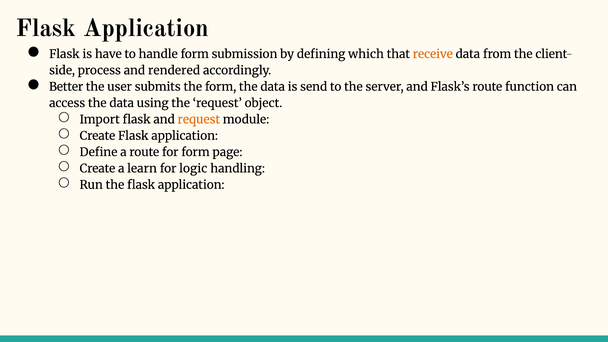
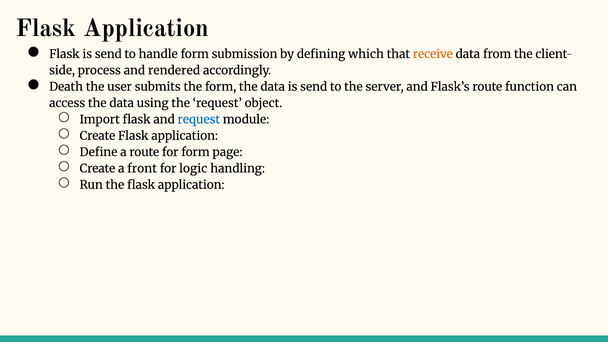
Flask is have: have -> send
Better: Better -> Death
request at (199, 120) colour: orange -> blue
learn: learn -> front
